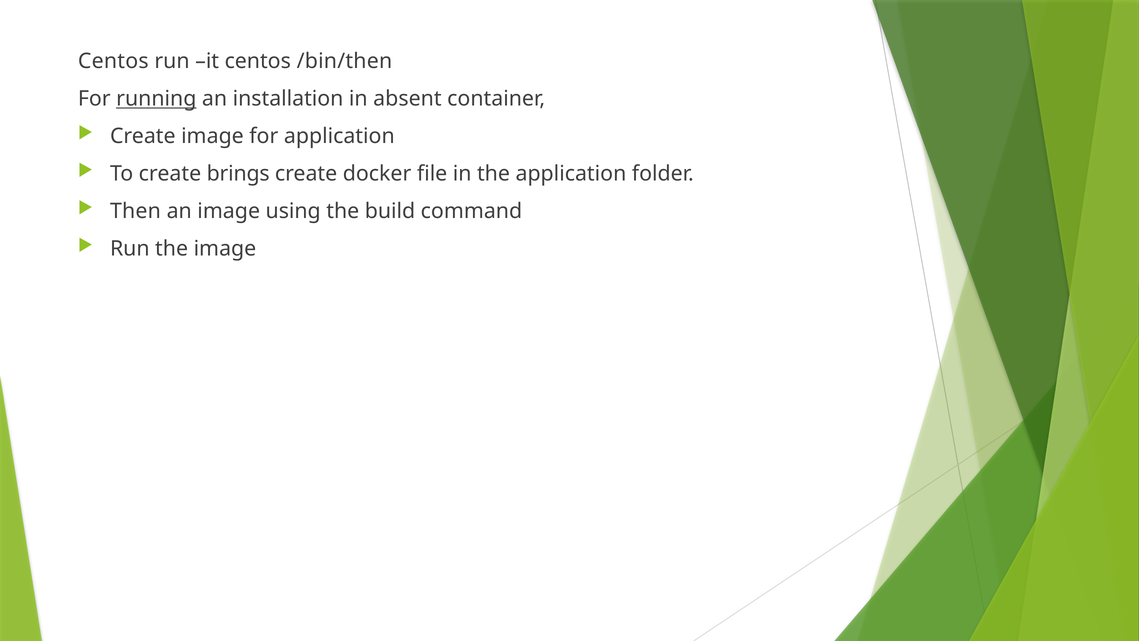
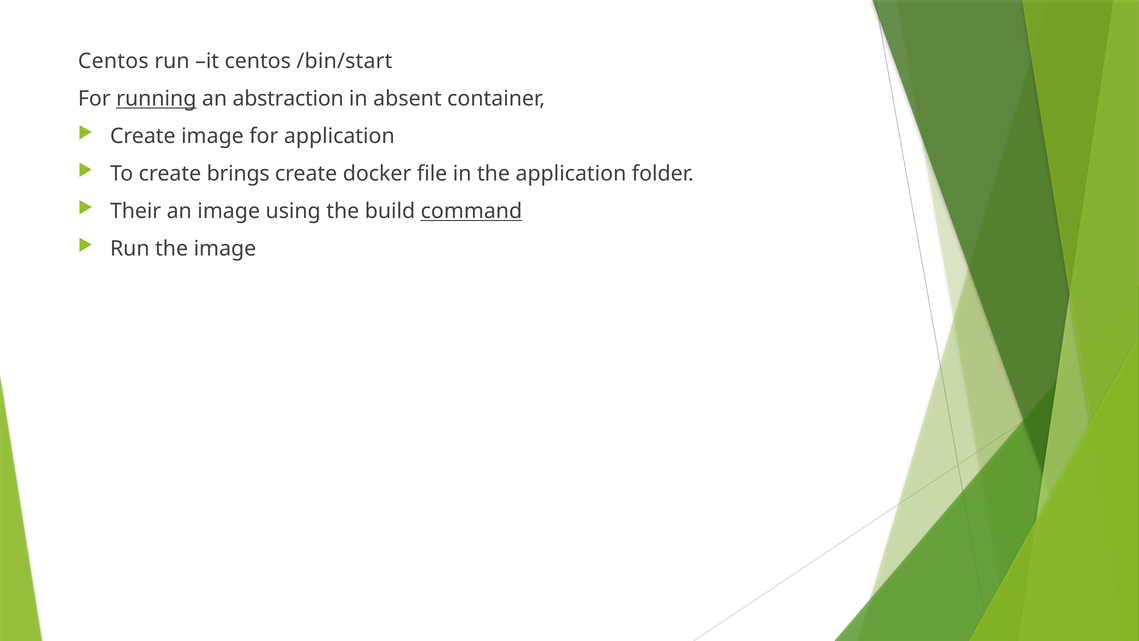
/bin/then: /bin/then -> /bin/start
installation: installation -> abstraction
Then: Then -> Their
command underline: none -> present
